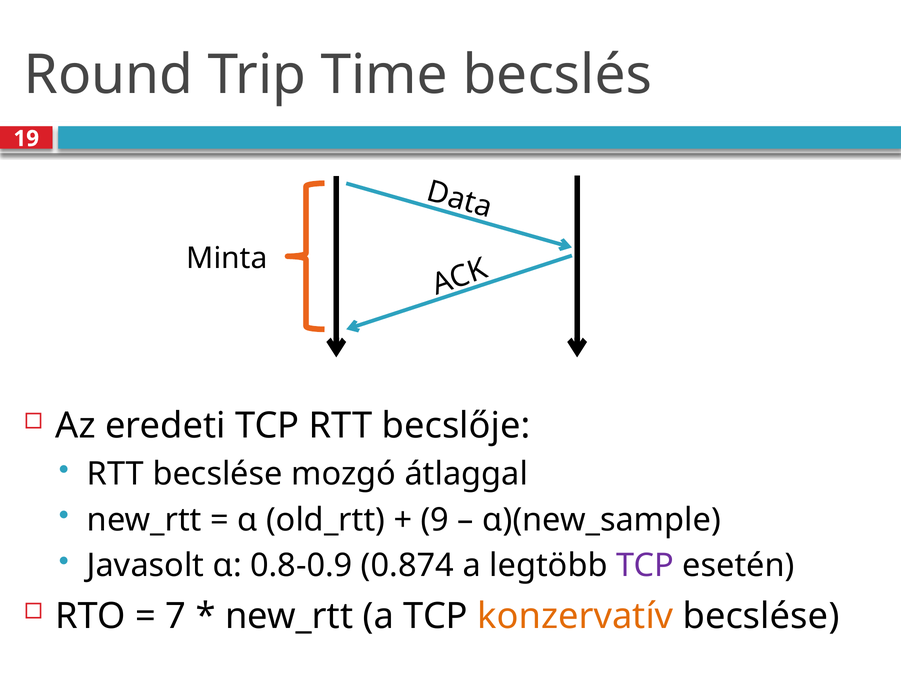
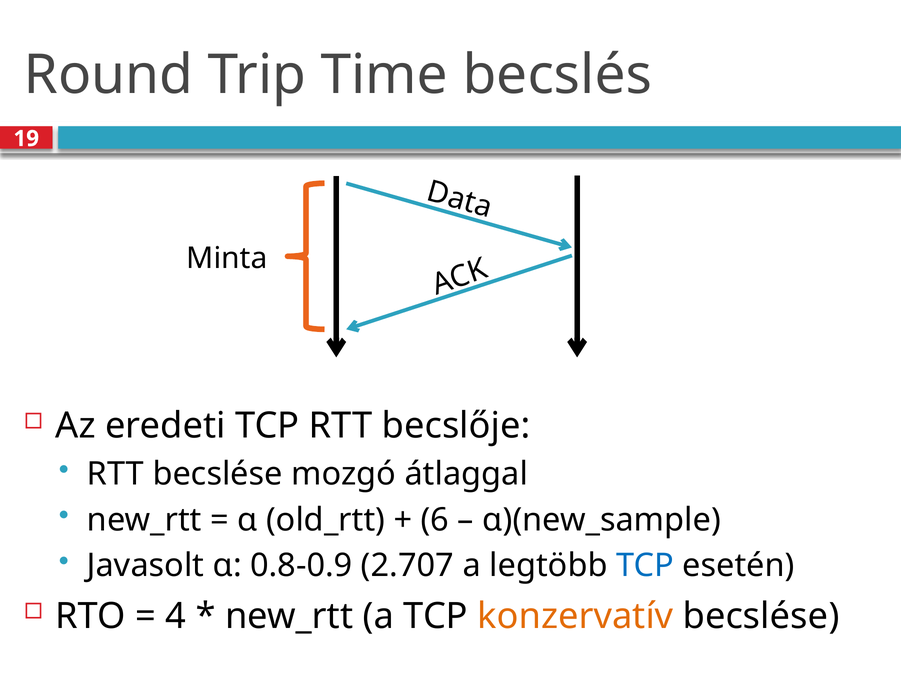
9: 9 -> 6
0.874: 0.874 -> 2.707
TCP at (645, 566) colour: purple -> blue
7: 7 -> 4
